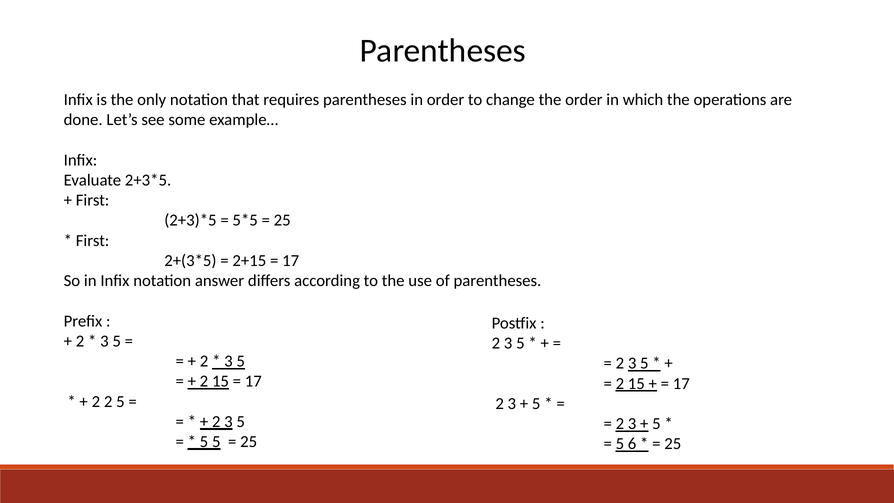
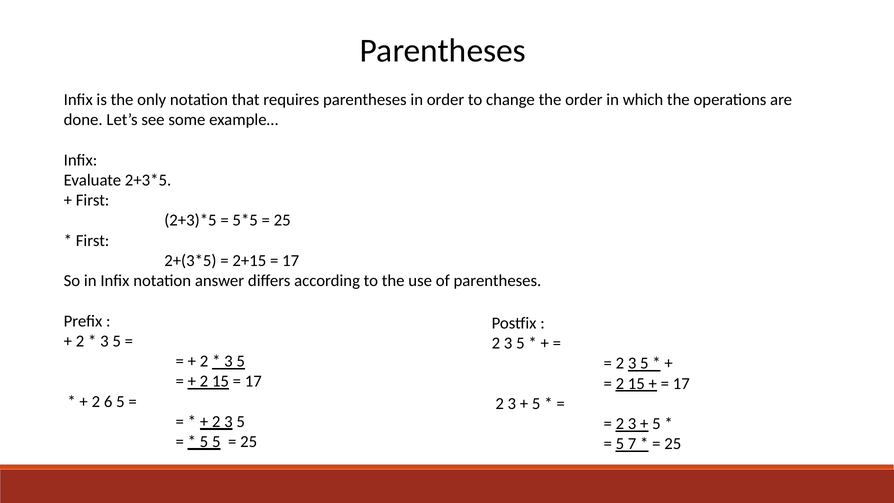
2 2: 2 -> 6
6: 6 -> 7
